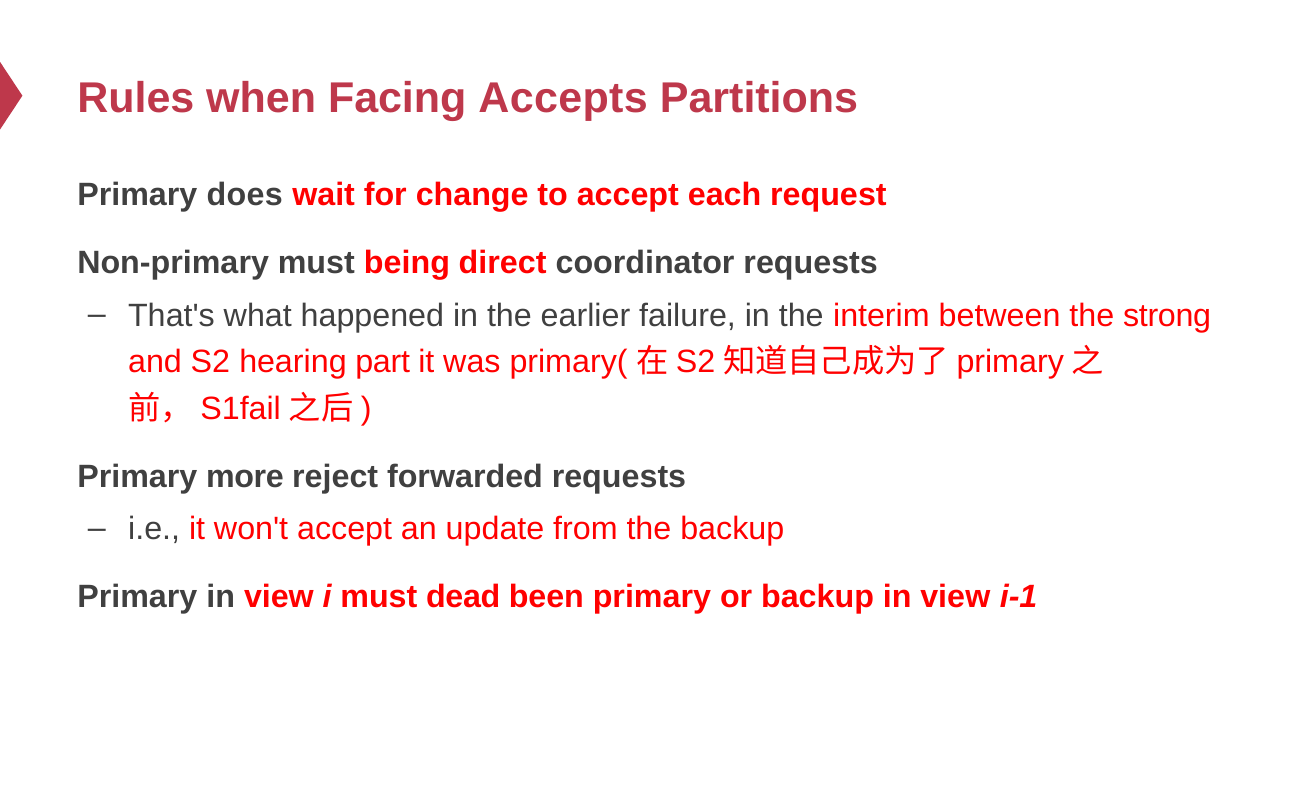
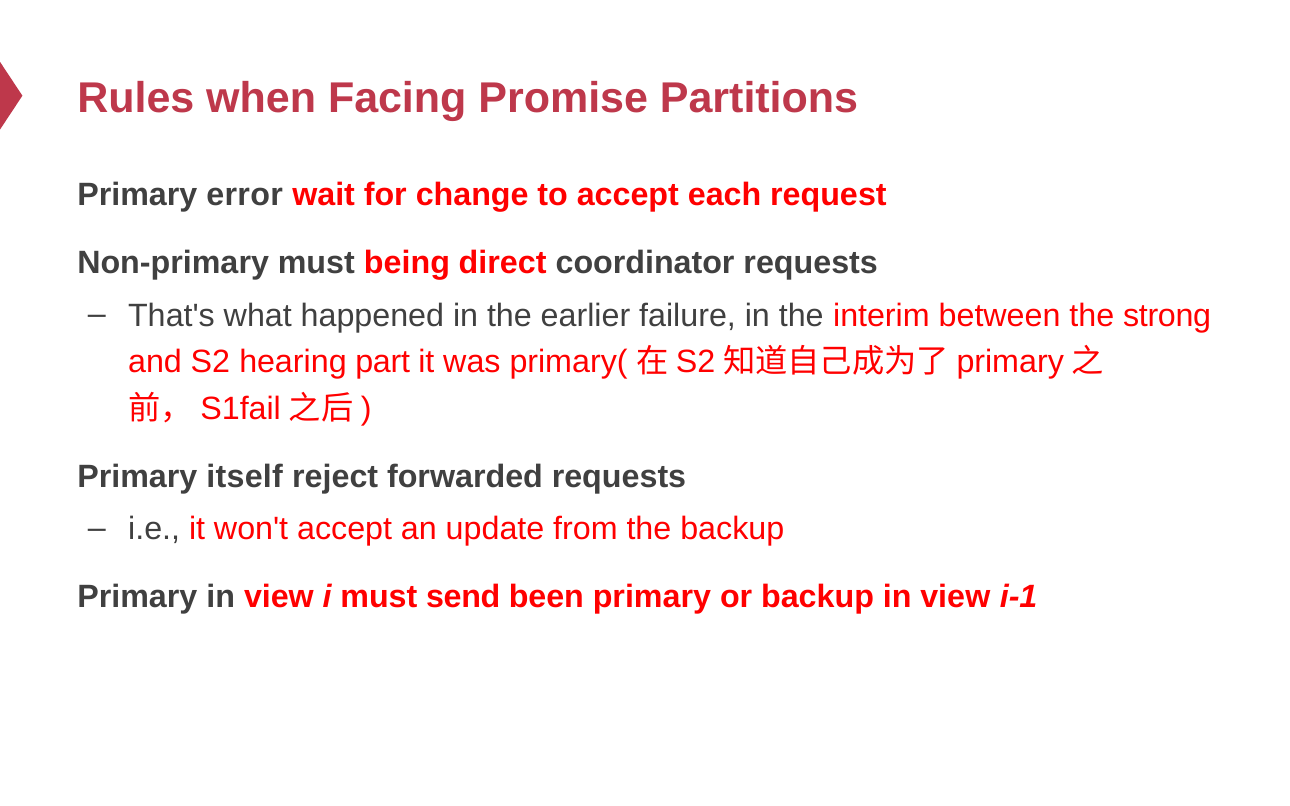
Accepts: Accepts -> Promise
does: does -> error
more: more -> itself
dead: dead -> send
